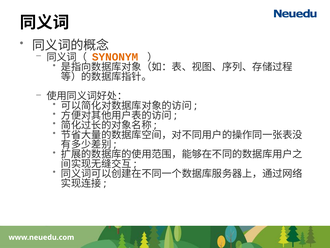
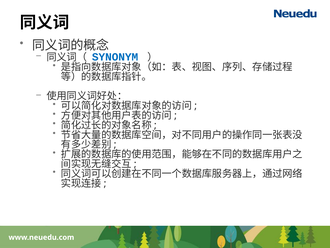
SYNONYM colour: orange -> blue
